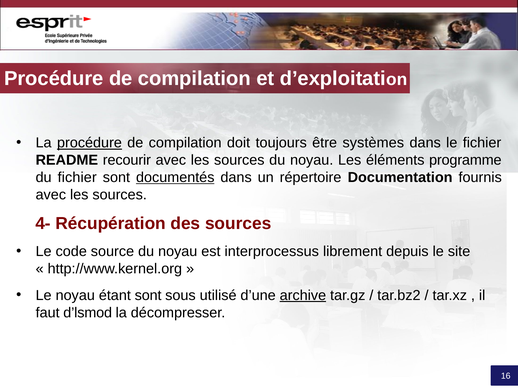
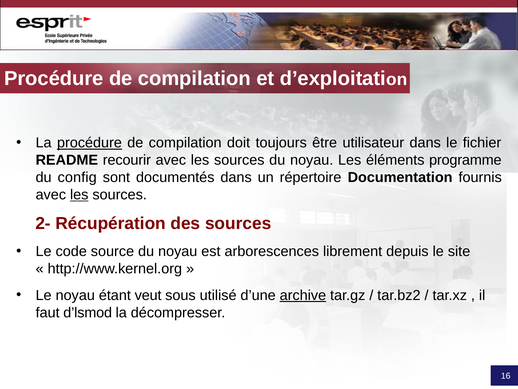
systèmes: systèmes -> utilisateur
du fichier: fichier -> config
documentés underline: present -> none
les at (79, 195) underline: none -> present
4-: 4- -> 2-
interprocessus: interprocessus -> arborescences
étant sont: sont -> veut
